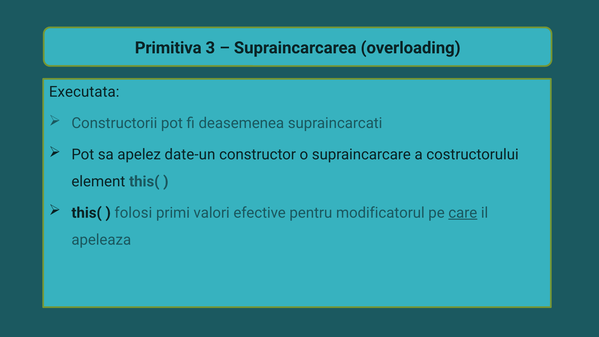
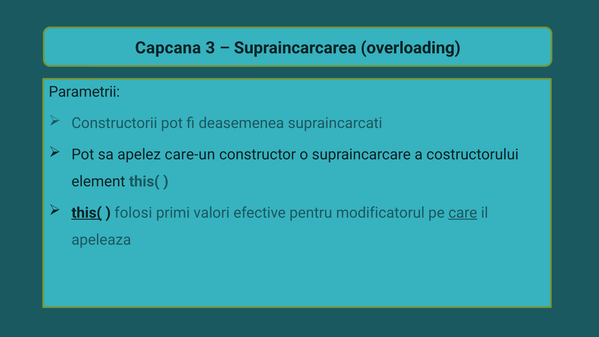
Primitiva: Primitiva -> Capcana
Executata: Executata -> Parametrii
date-un: date-un -> care-un
this( at (87, 213) underline: none -> present
